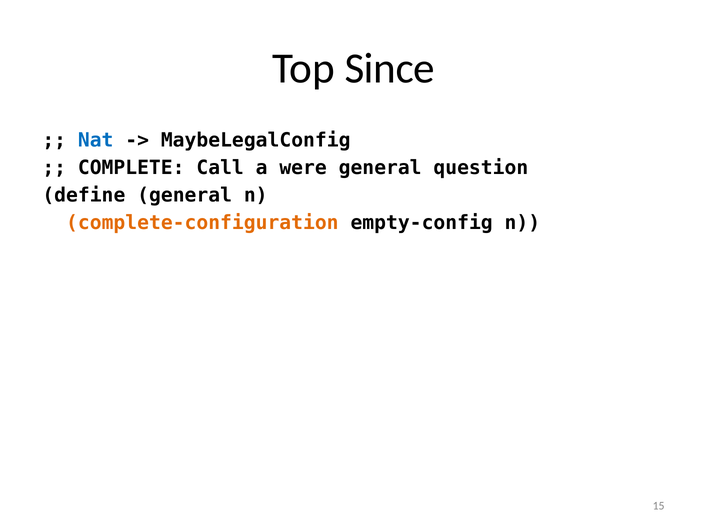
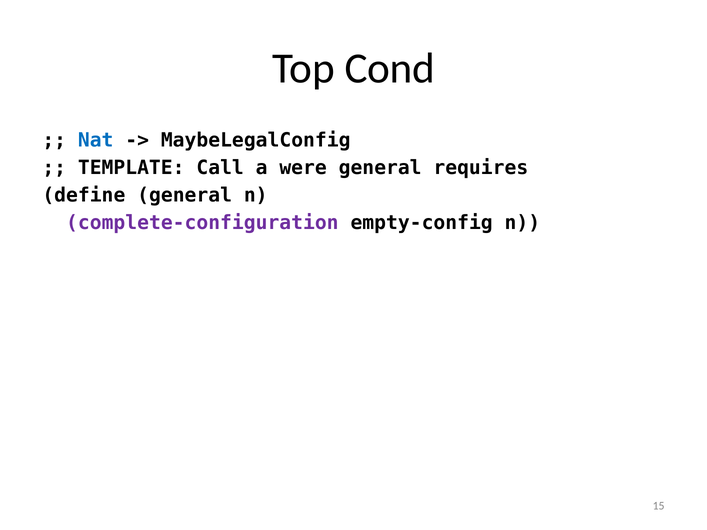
Since: Since -> Cond
COMPLETE: COMPLETE -> TEMPLATE
question: question -> requires
complete-configuration colour: orange -> purple
